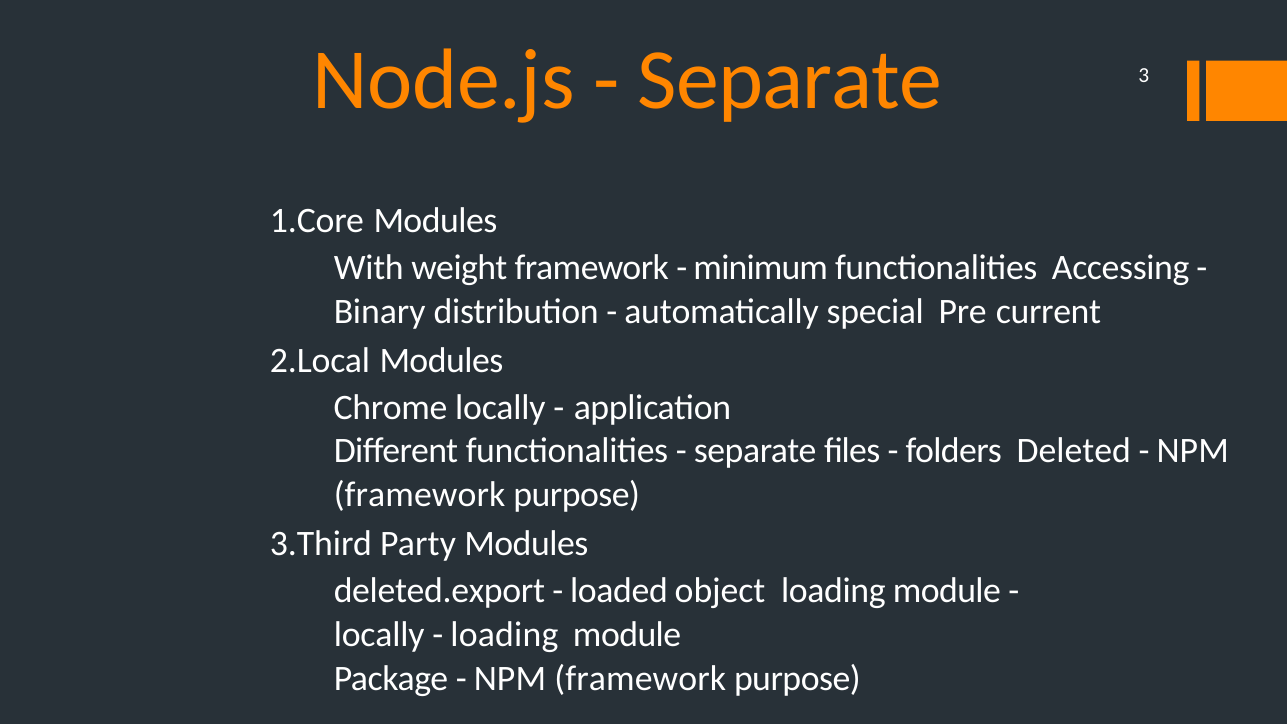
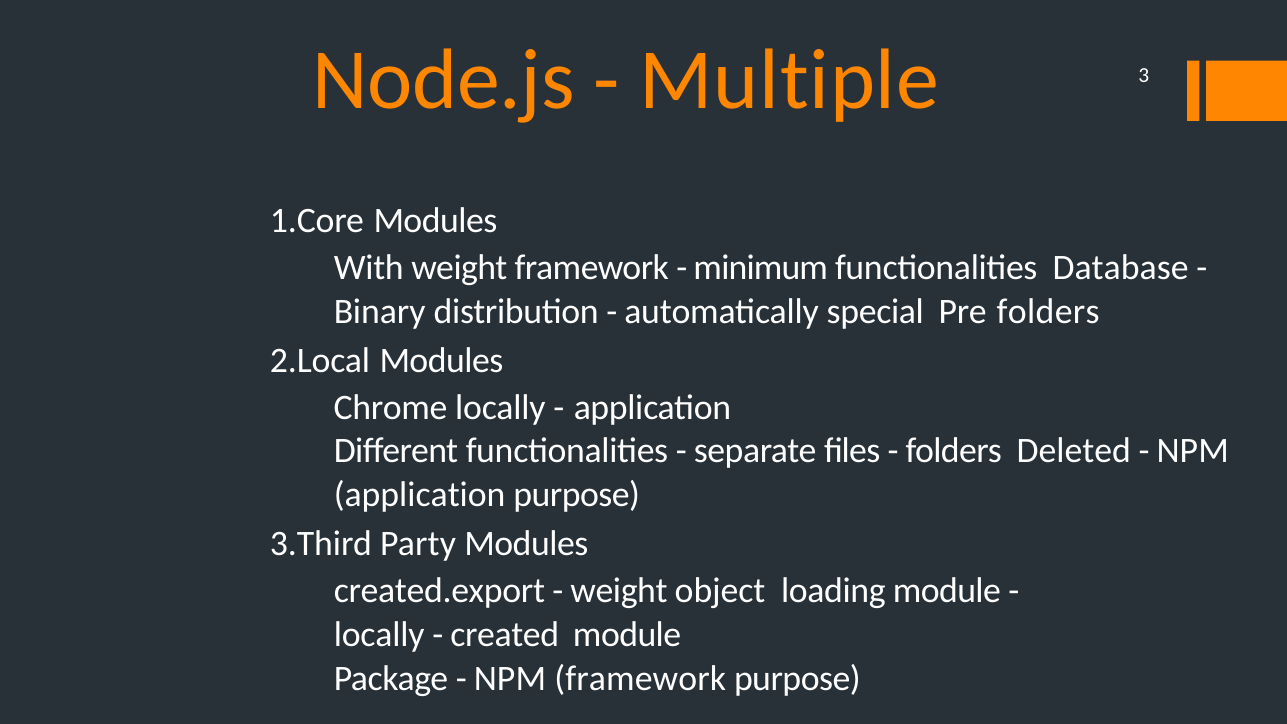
Separate at (790, 80): Separate -> Multiple
Accessing: Accessing -> Database
Pre current: current -> folders
framework at (420, 495): framework -> application
deleted.export: deleted.export -> created.export
loaded at (619, 591): loaded -> weight
loading at (504, 635): loading -> created
